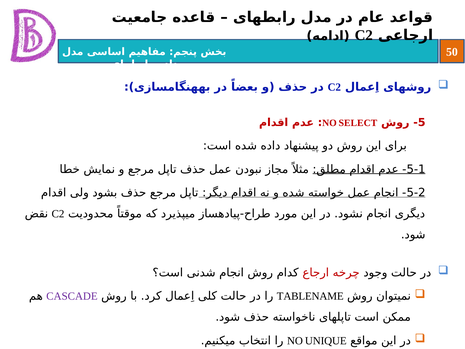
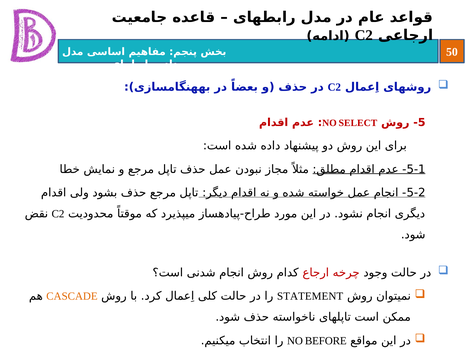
CASCADE colour: purple -> orange
TABLENAME: TABLENAME -> STATEMENT
UNIQUE: UNIQUE -> BEFORE
